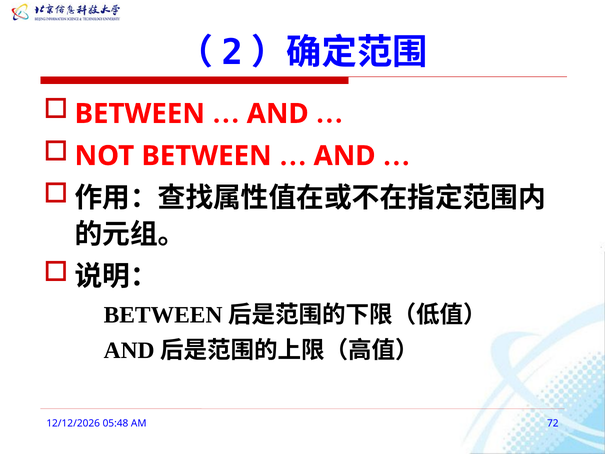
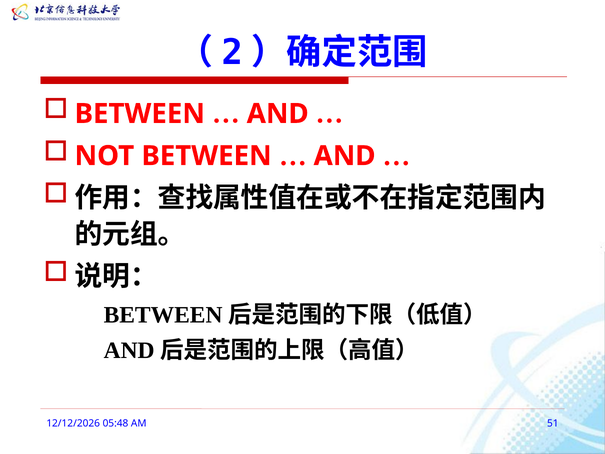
72: 72 -> 51
